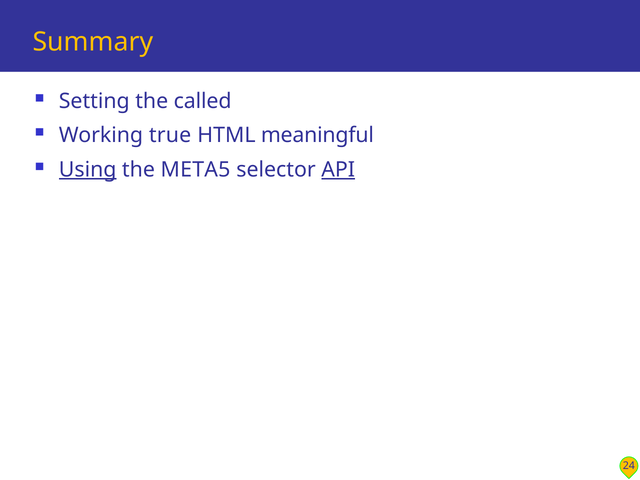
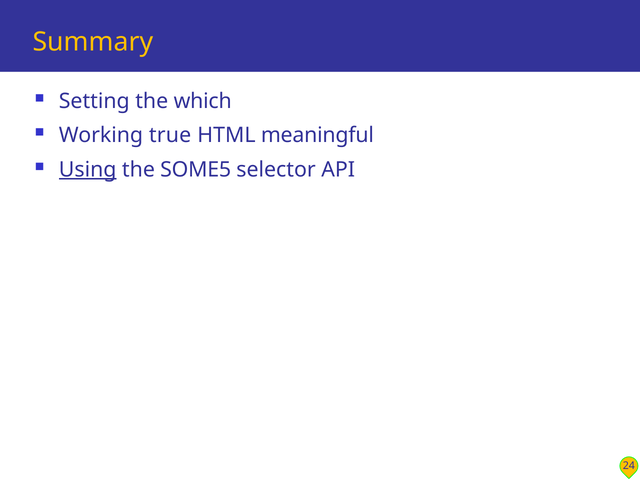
called: called -> which
META5: META5 -> SOME5
API underline: present -> none
